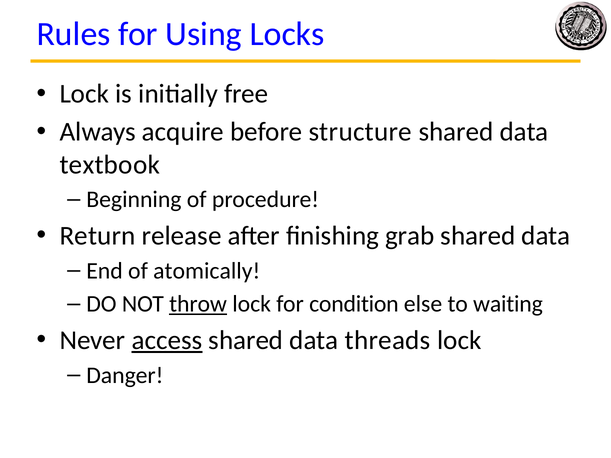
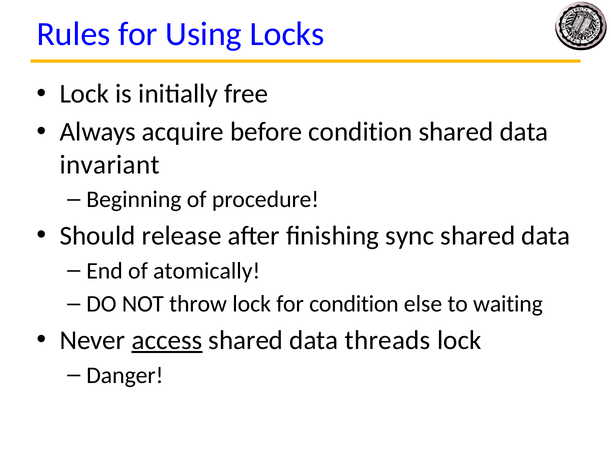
before structure: structure -> condition
textbook: textbook -> invariant
Return: Return -> Should
grab: grab -> sync
throw underline: present -> none
